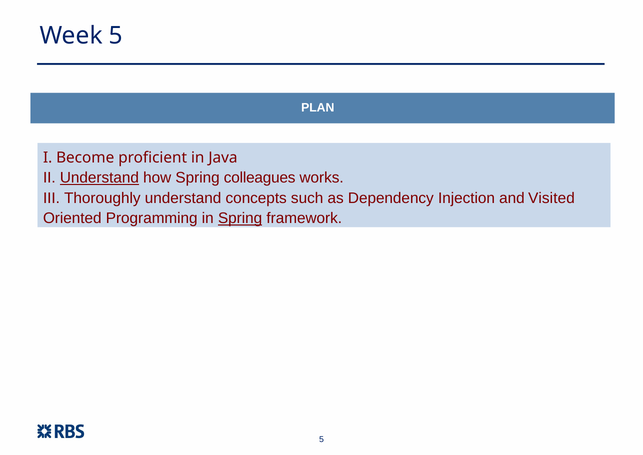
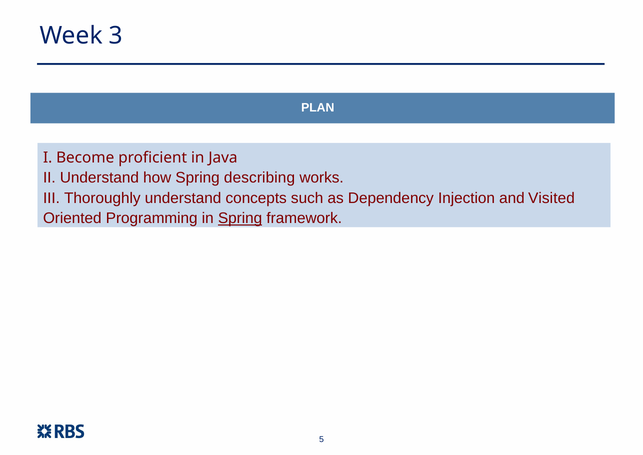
Week 5: 5 -> 3
Understand at (99, 178) underline: present -> none
colleagues: colleagues -> describing
